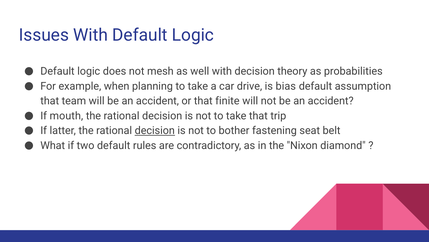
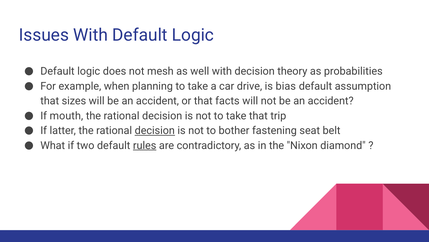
team: team -> sizes
finite: finite -> facts
rules underline: none -> present
